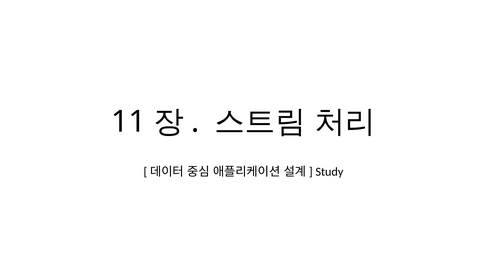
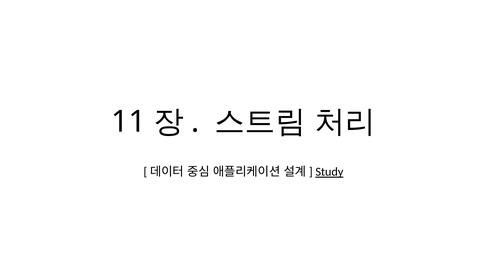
Study underline: none -> present
